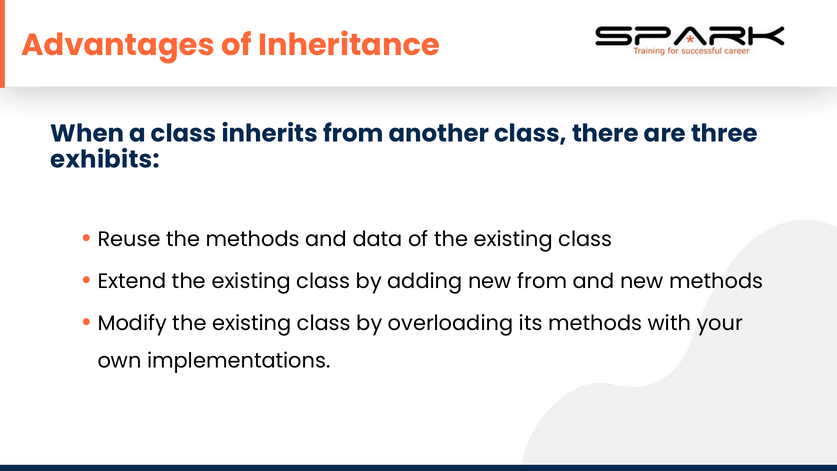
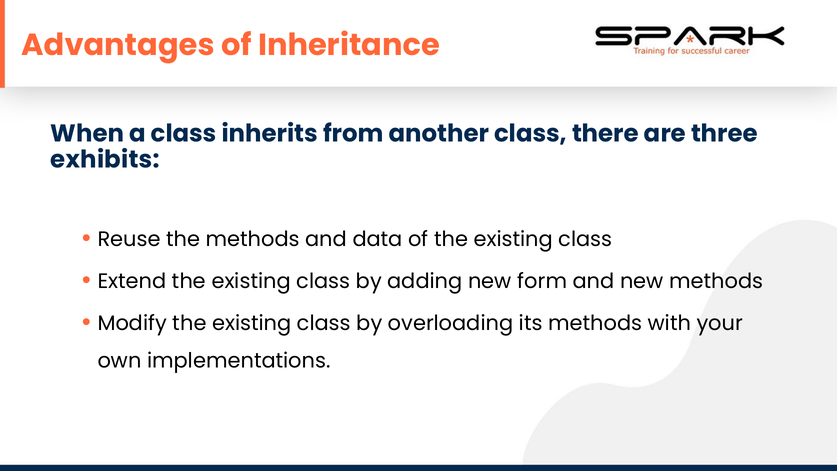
new from: from -> form
